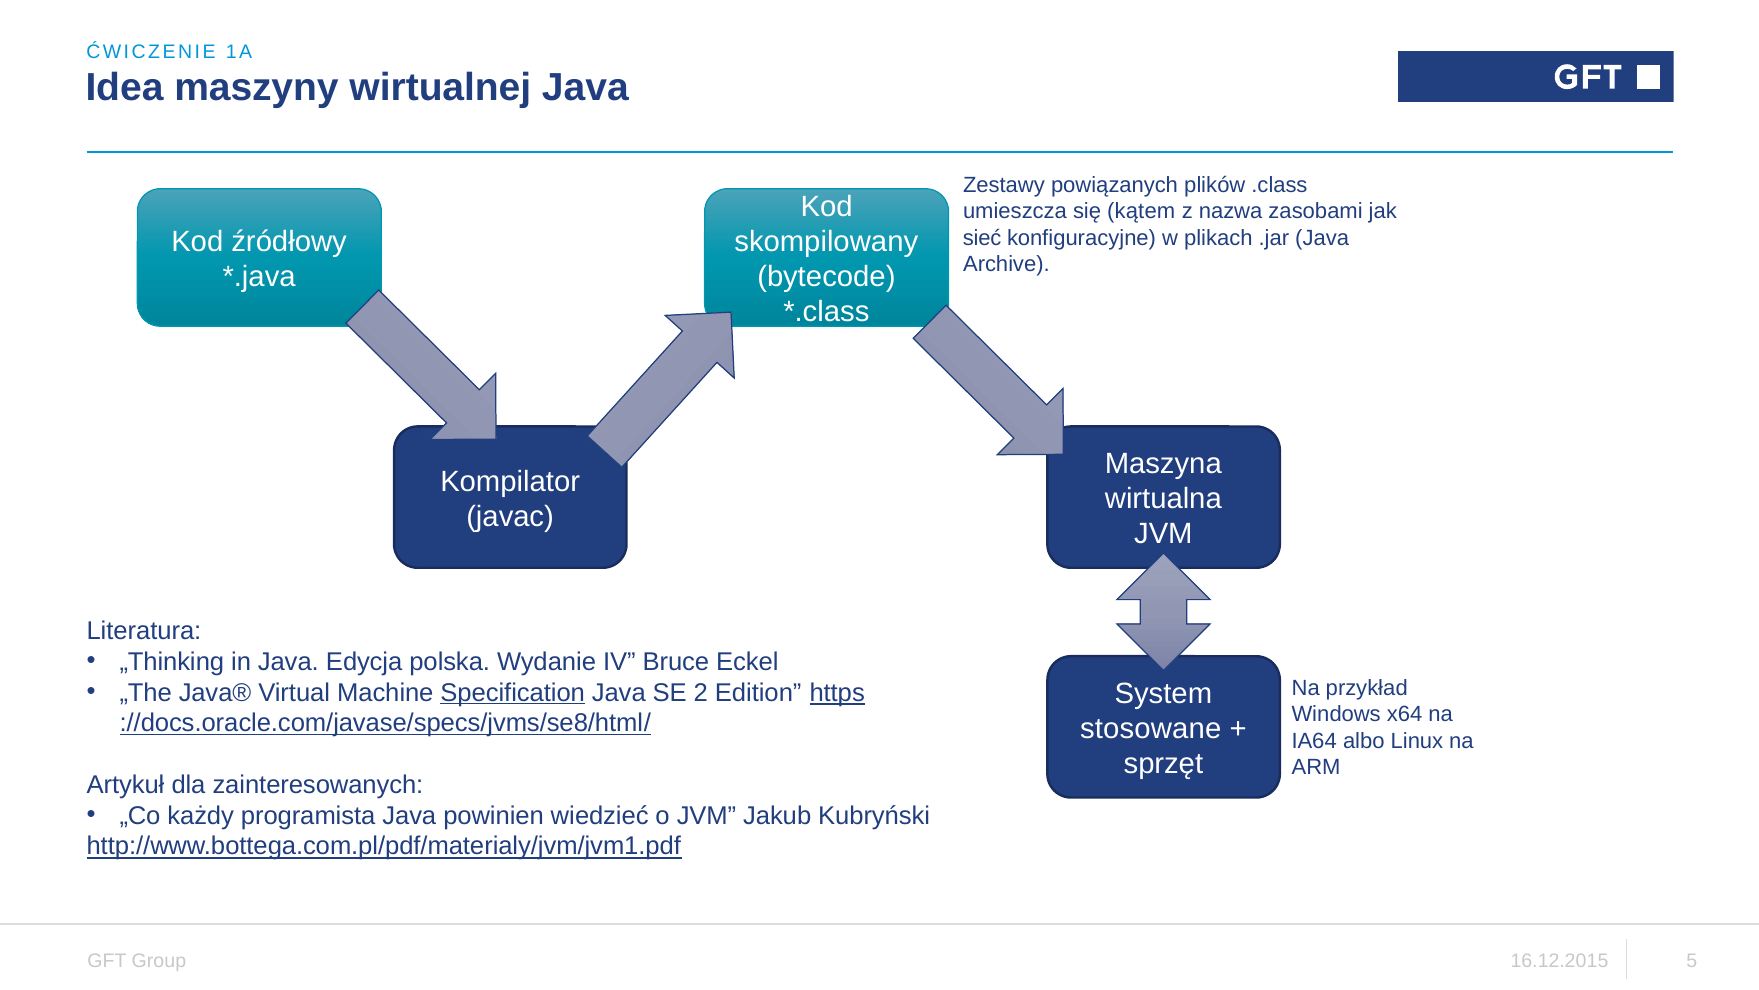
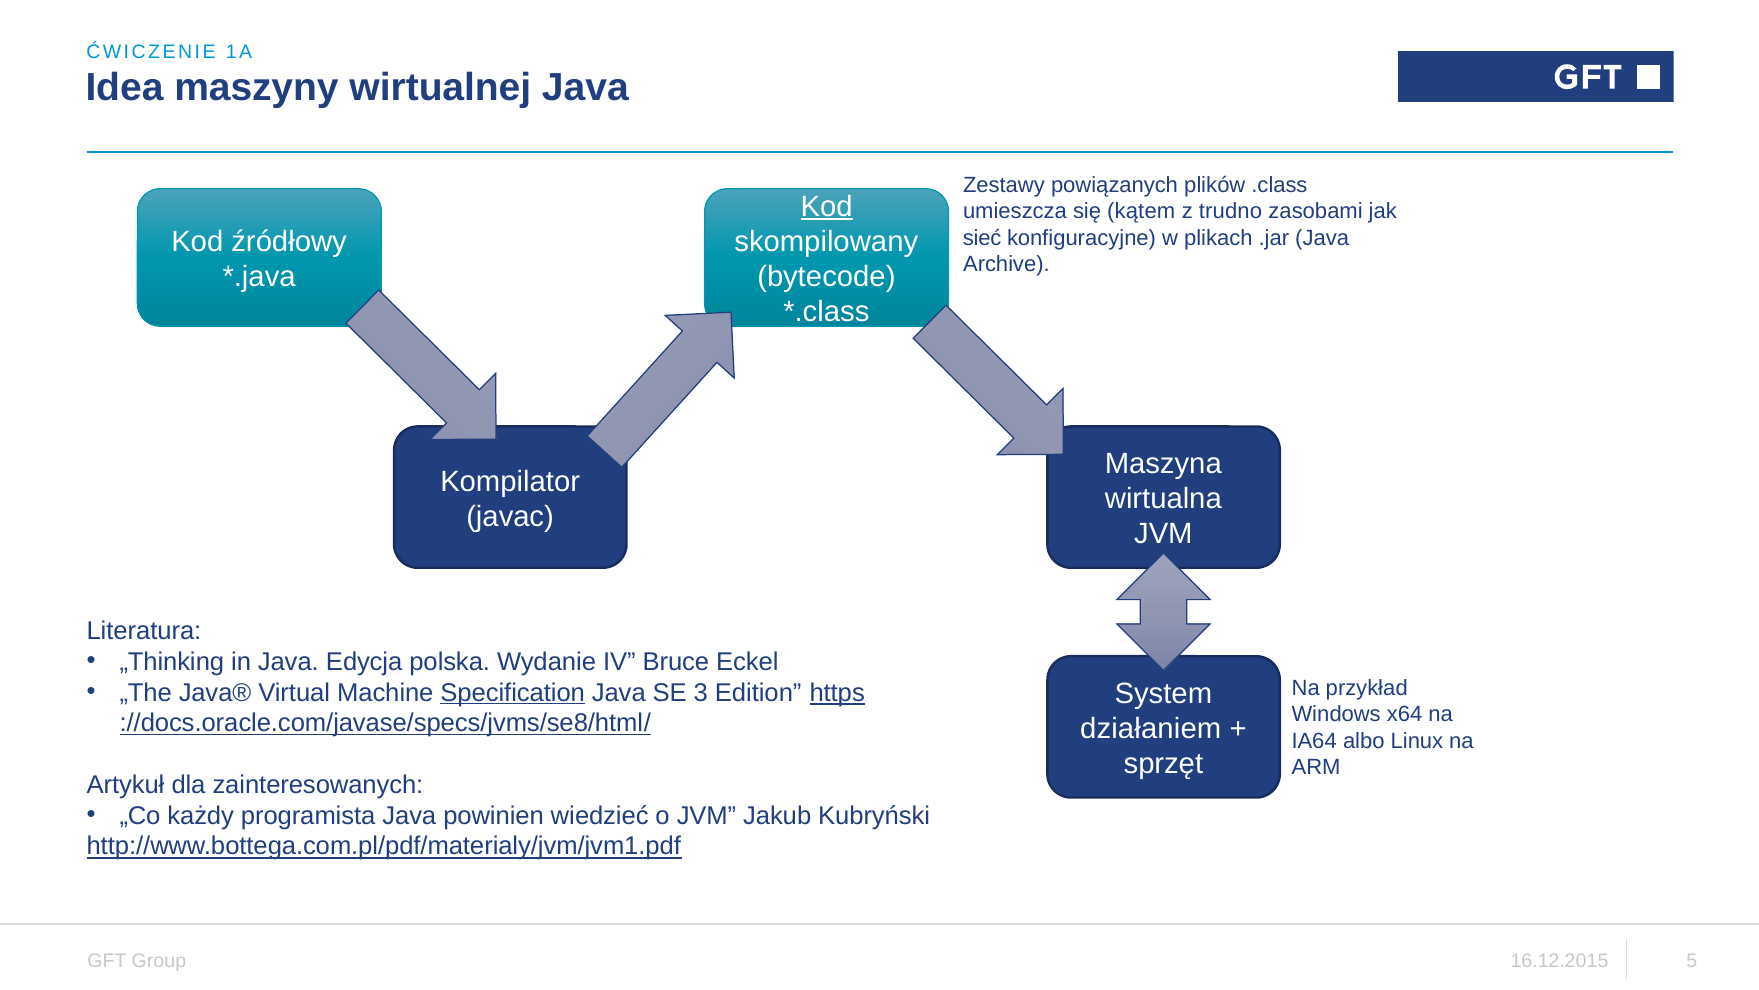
Kod at (827, 207) underline: none -> present
nazwa: nazwa -> trudno
2: 2 -> 3
stosowane: stosowane -> działaniem
